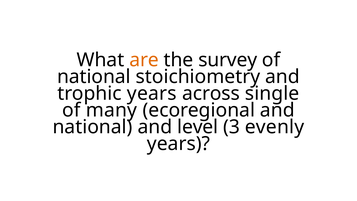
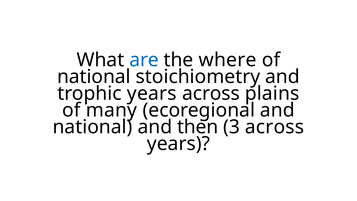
are colour: orange -> blue
survey: survey -> where
single: single -> plains
level: level -> then
3 evenly: evenly -> across
